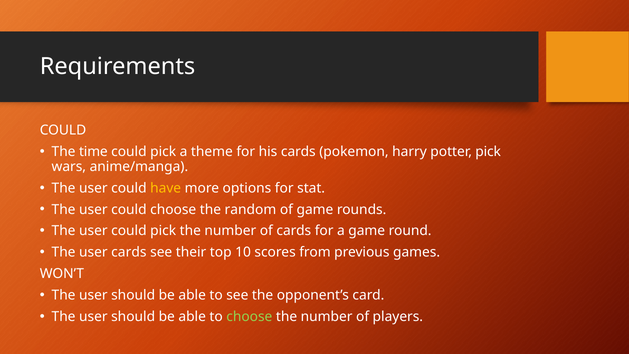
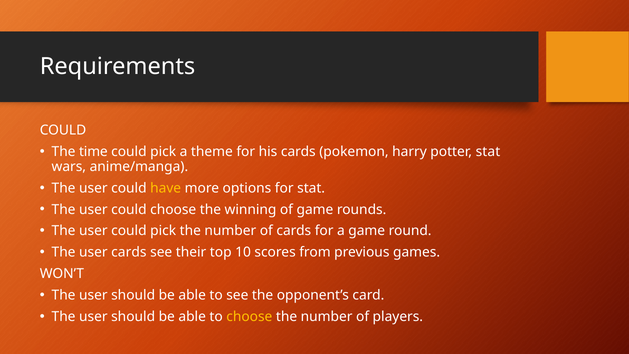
potter pick: pick -> stat
random: random -> winning
choose at (249, 316) colour: light green -> yellow
